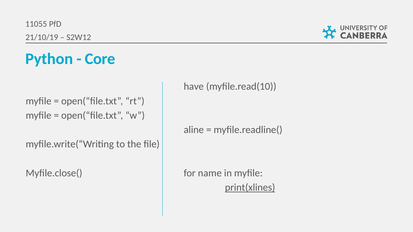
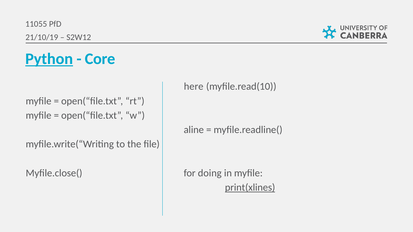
Python underline: none -> present
have: have -> here
name: name -> doing
